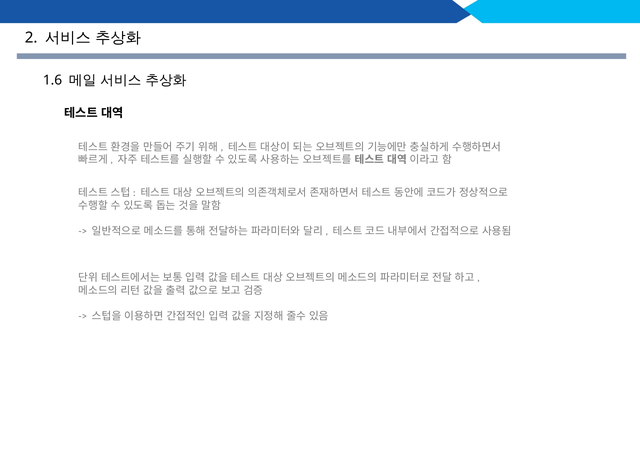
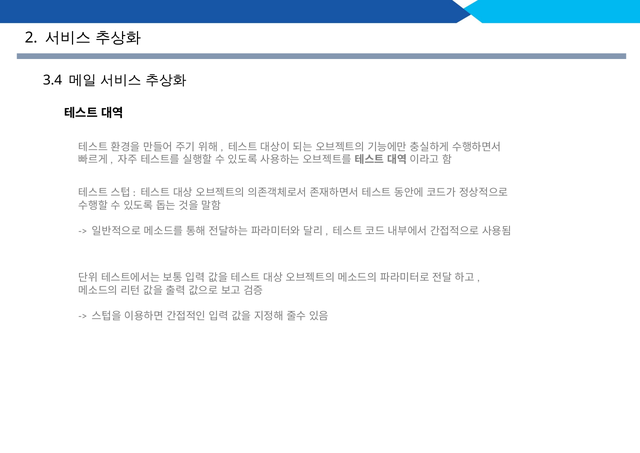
1.6: 1.6 -> 3.4
